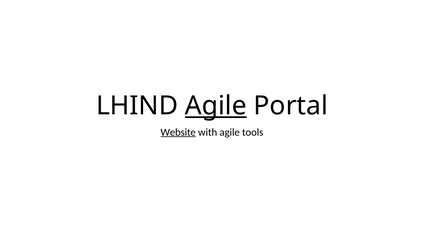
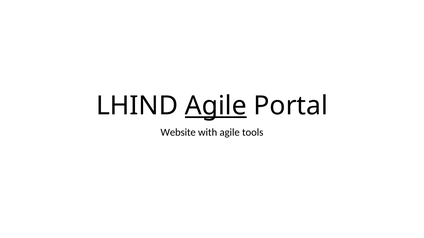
Website underline: present -> none
